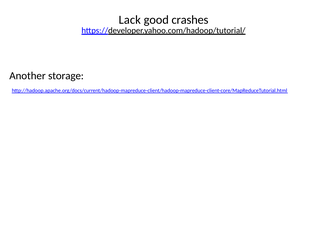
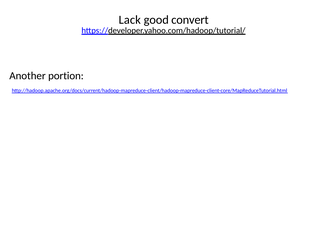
crashes: crashes -> convert
storage: storage -> portion
